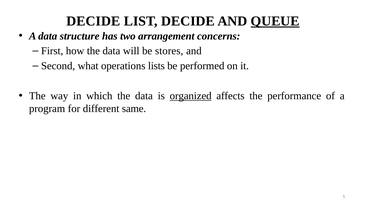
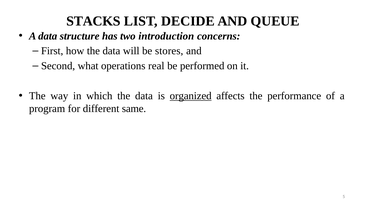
DECIDE at (93, 21): DECIDE -> STACKS
QUEUE underline: present -> none
arrangement: arrangement -> introduction
lists: lists -> real
